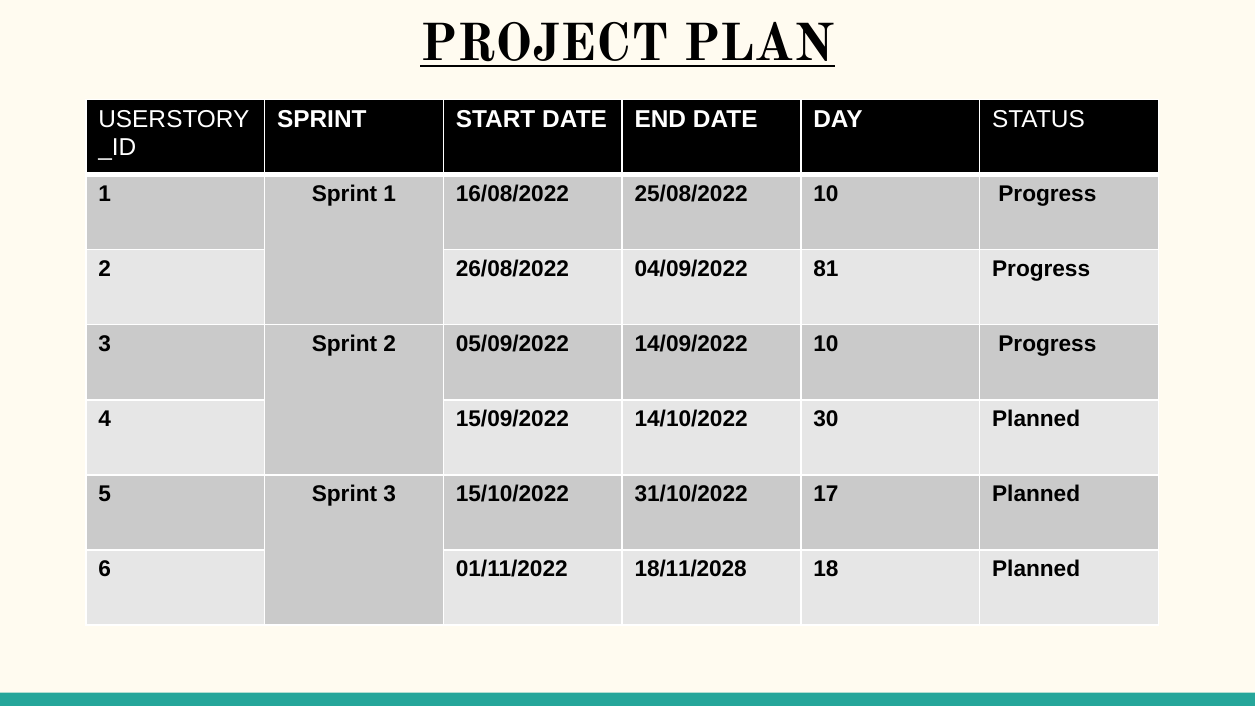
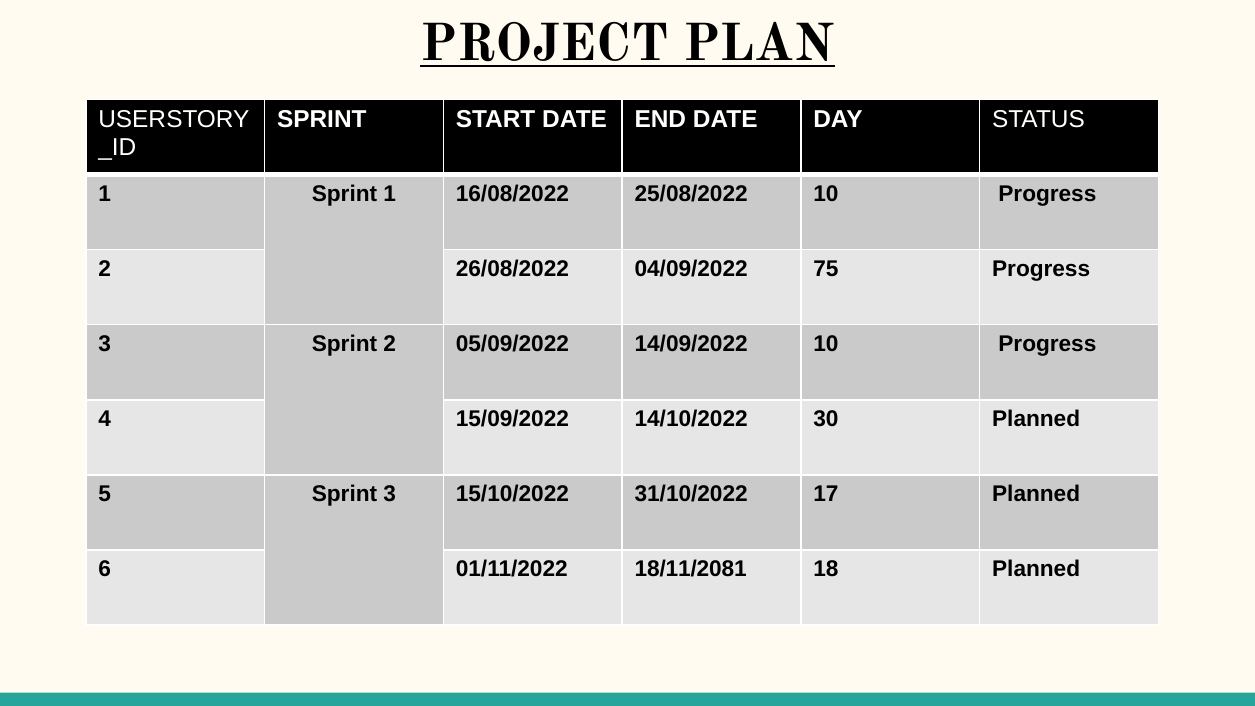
81: 81 -> 75
18/11/2028: 18/11/2028 -> 18/11/2081
